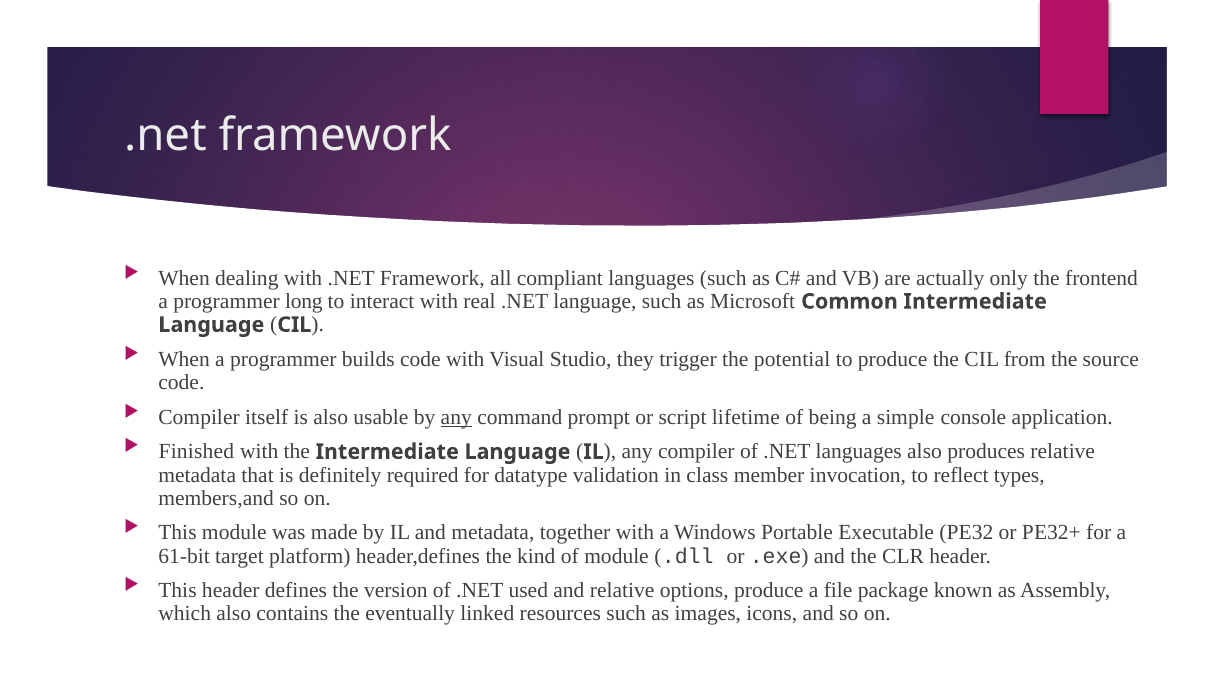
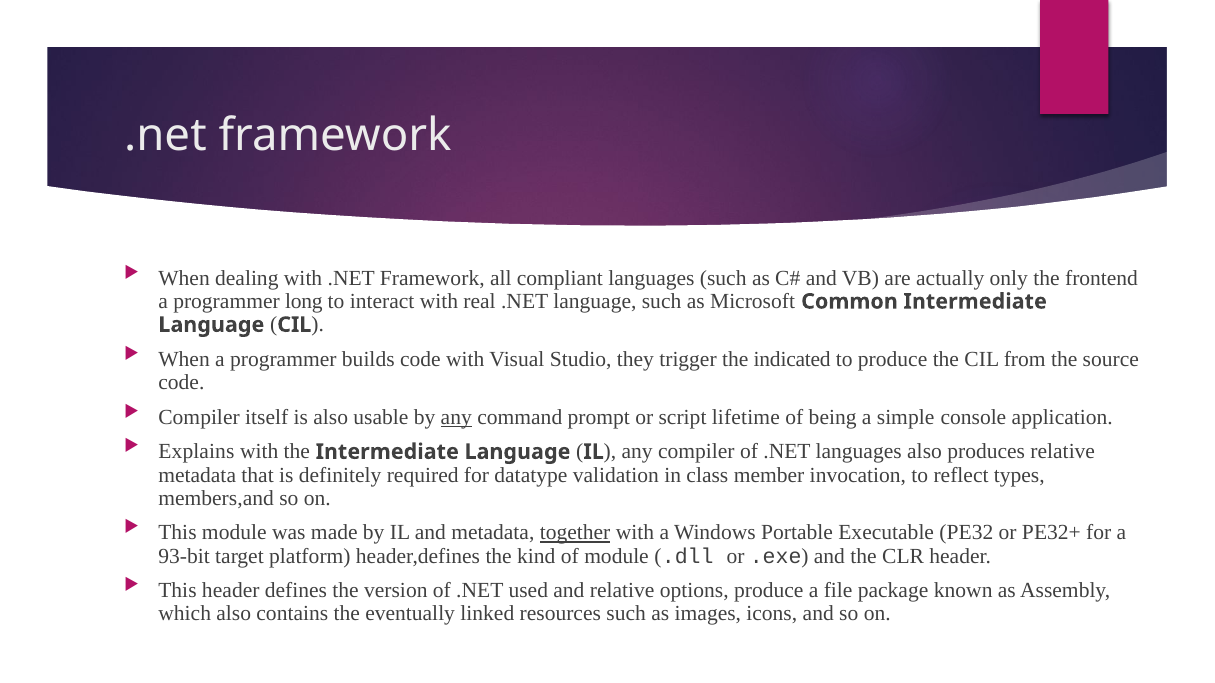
potential: potential -> indicated
Finished: Finished -> Explains
together underline: none -> present
61-bit: 61-bit -> 93-bit
